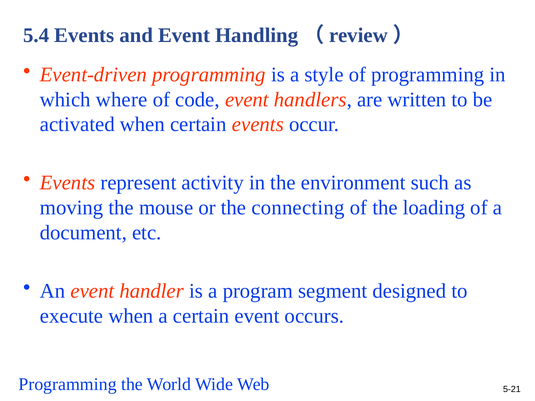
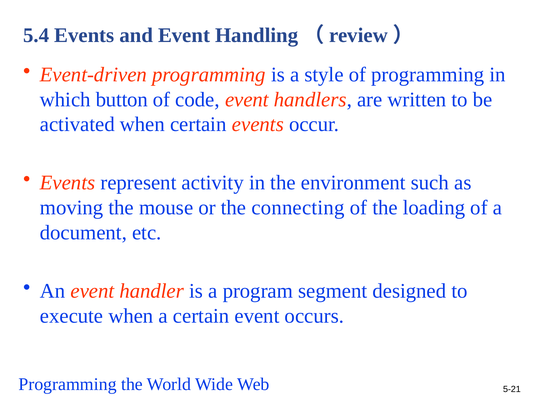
where: where -> button
